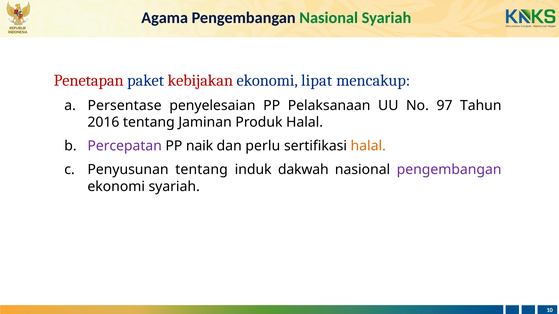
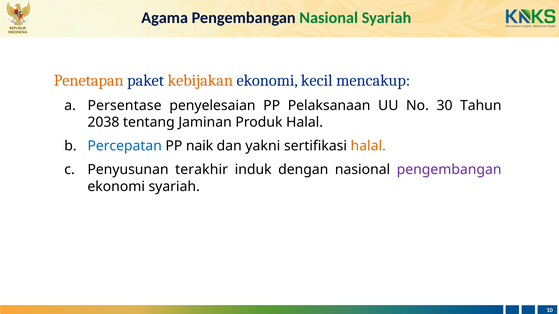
Penetapan colour: red -> orange
kebijakan colour: red -> orange
lipat: lipat -> kecil
97: 97 -> 30
2016: 2016 -> 2038
Percepatan colour: purple -> blue
perlu: perlu -> yakni
Penyusunan tentang: tentang -> terakhir
dakwah: dakwah -> dengan
